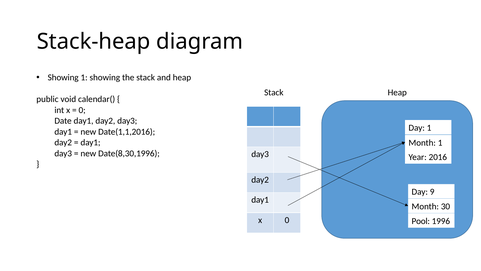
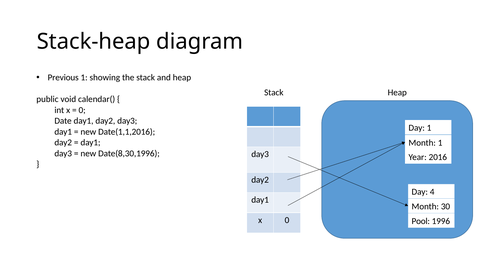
Showing at (63, 77): Showing -> Previous
9: 9 -> 4
